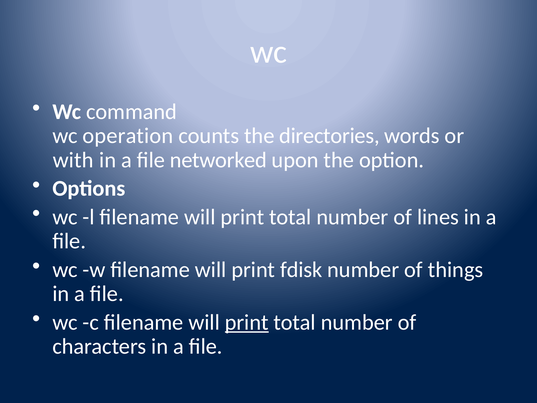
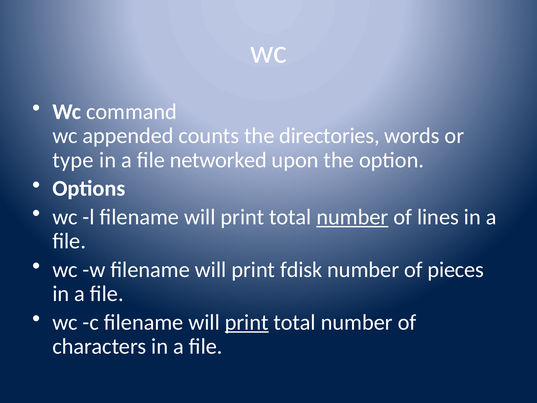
operation: operation -> appended
with: with -> type
number at (352, 217) underline: none -> present
things: things -> pieces
